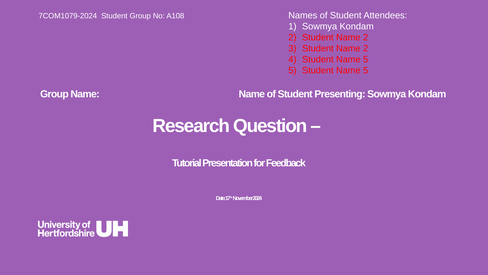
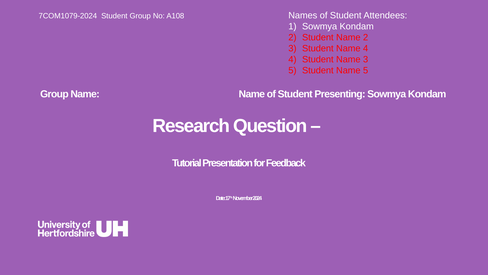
3 Student Name 2: 2 -> 4
4 Student Name 5: 5 -> 3
